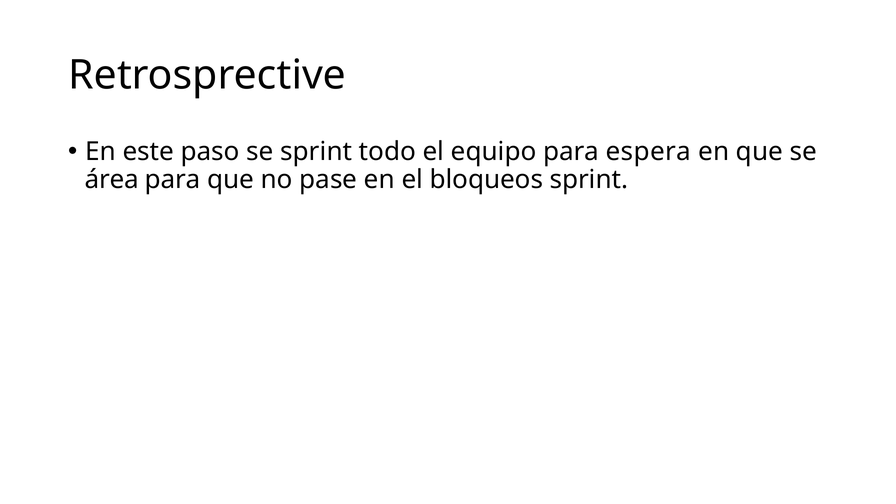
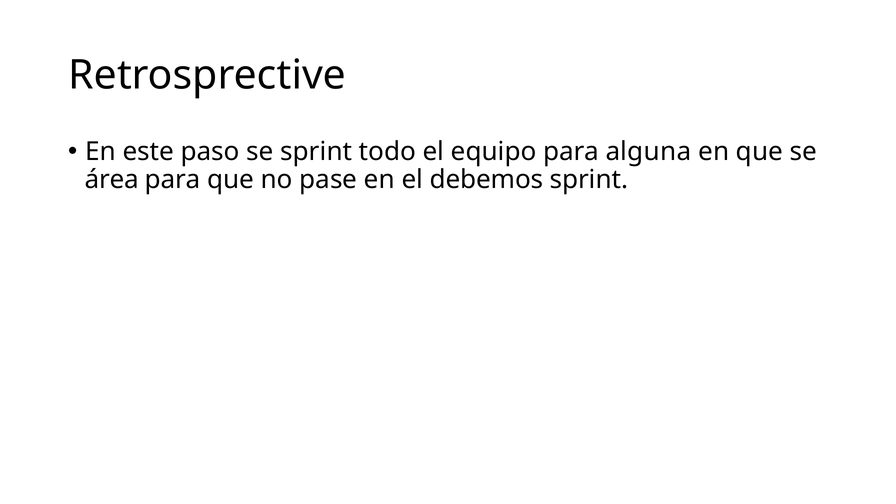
espera: espera -> alguna
bloqueos: bloqueos -> debemos
